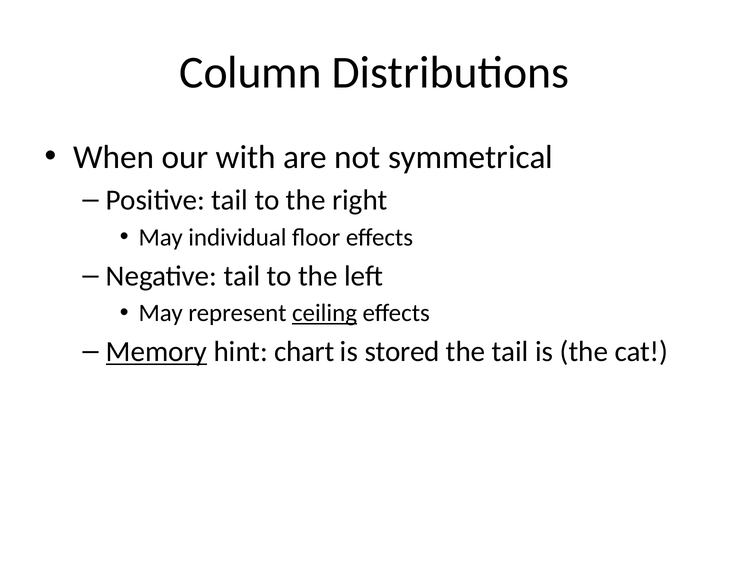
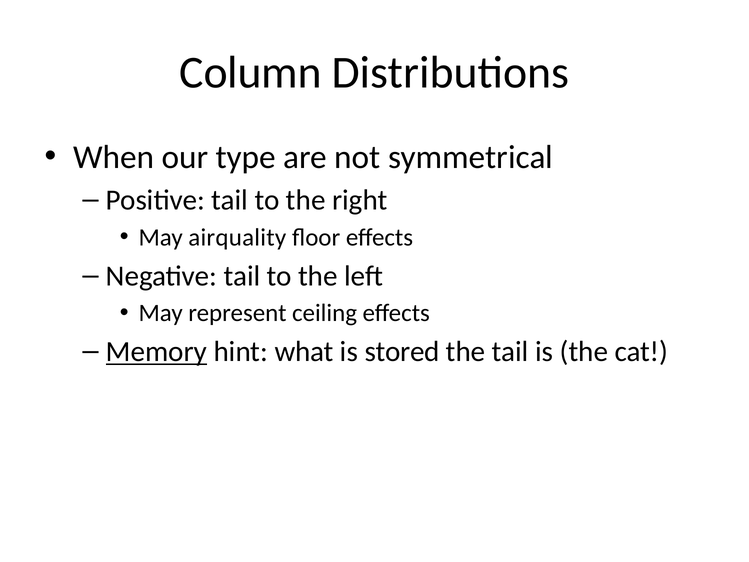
with: with -> type
individual: individual -> airquality
ceiling underline: present -> none
chart: chart -> what
